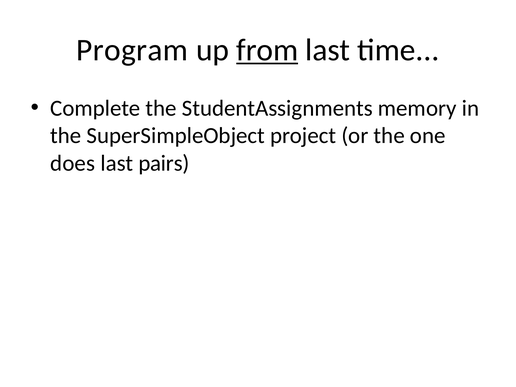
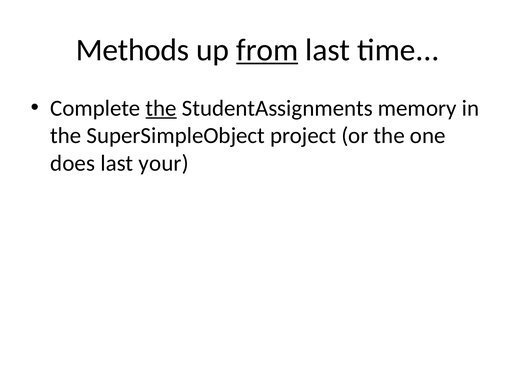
Program: Program -> Methods
the at (161, 108) underline: none -> present
pairs: pairs -> your
